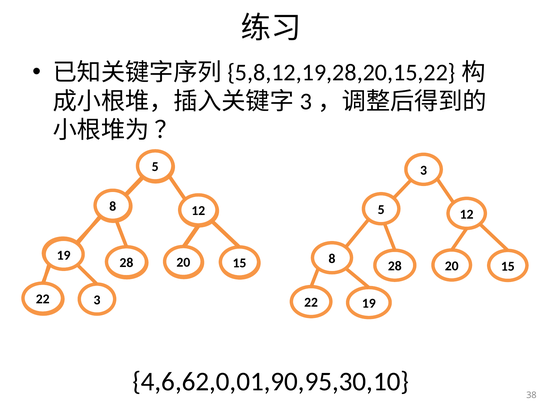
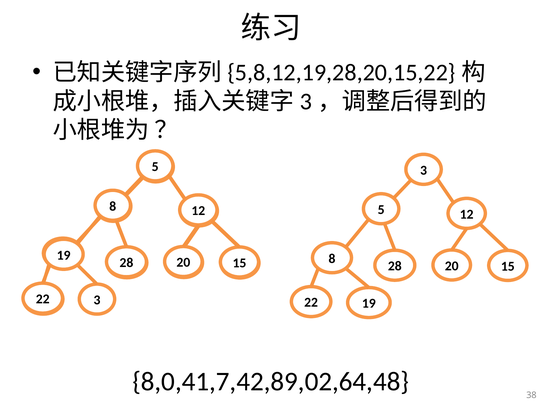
4,6,62,0,01,90,95,30,10: 4,6,62,0,01,90,95,30,10 -> 8,0,41,7,42,89,02,64,48
